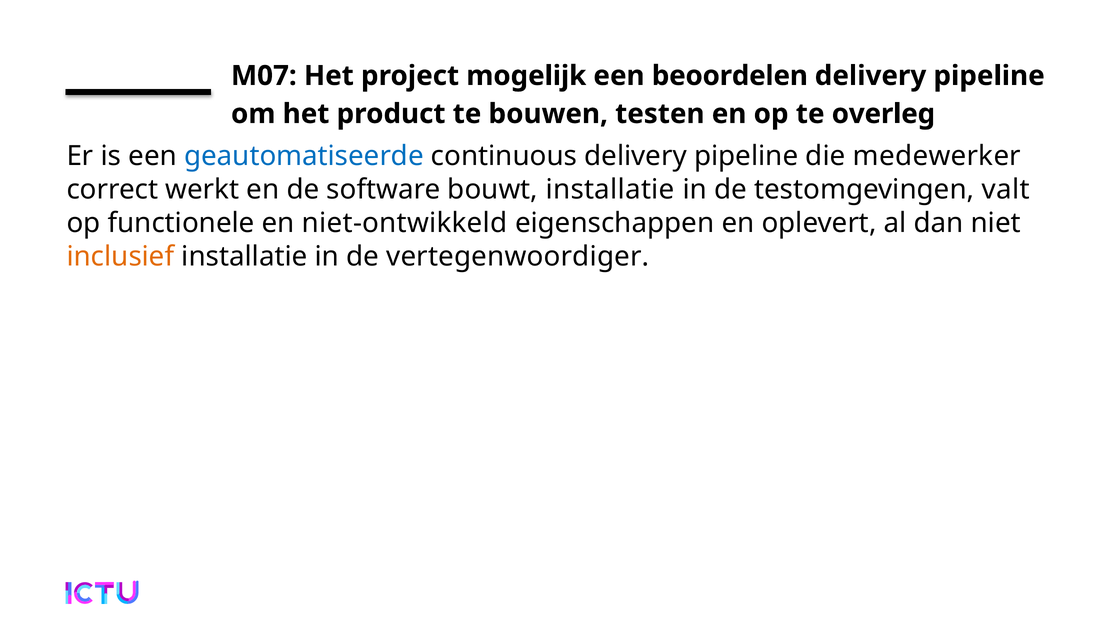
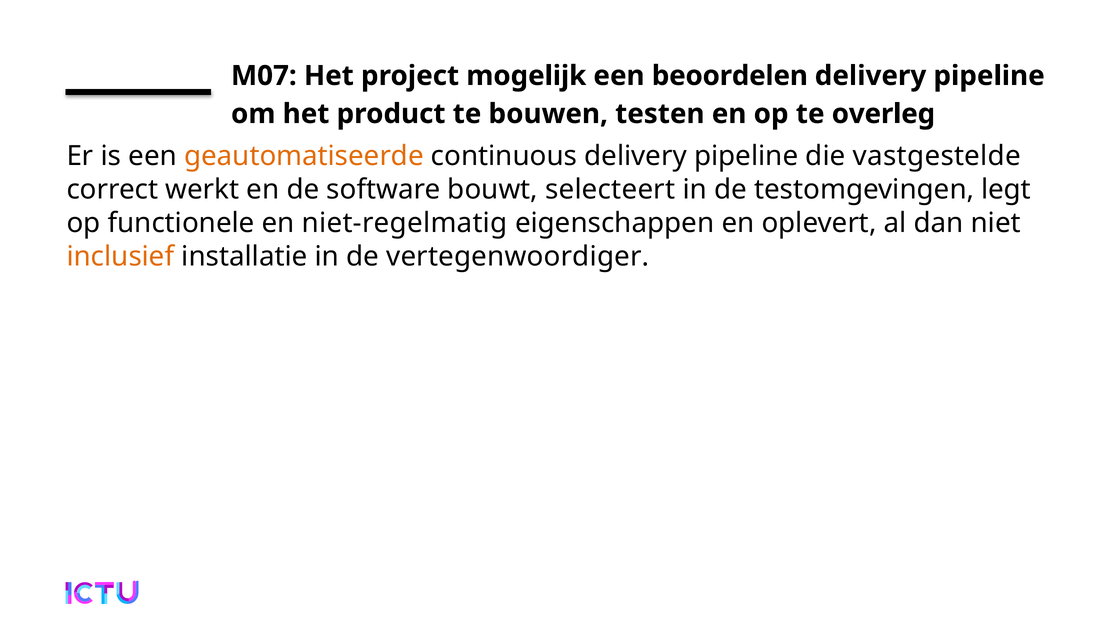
geautomatiseerde colour: blue -> orange
medewerker: medewerker -> vastgestelde
bouwt installatie: installatie -> selecteert
valt: valt -> legt
niet-ontwikkeld: niet-ontwikkeld -> niet-regelmatig
